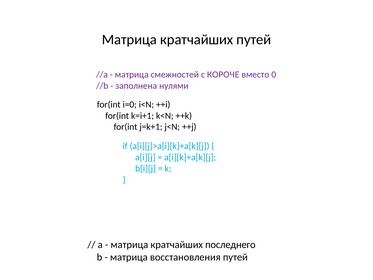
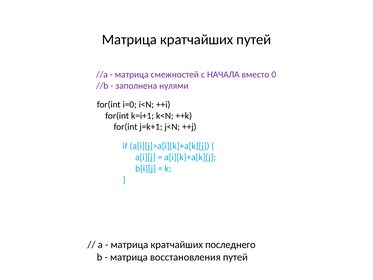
КОРОЧЕ: КОРОЧЕ -> НАЧАЛА
